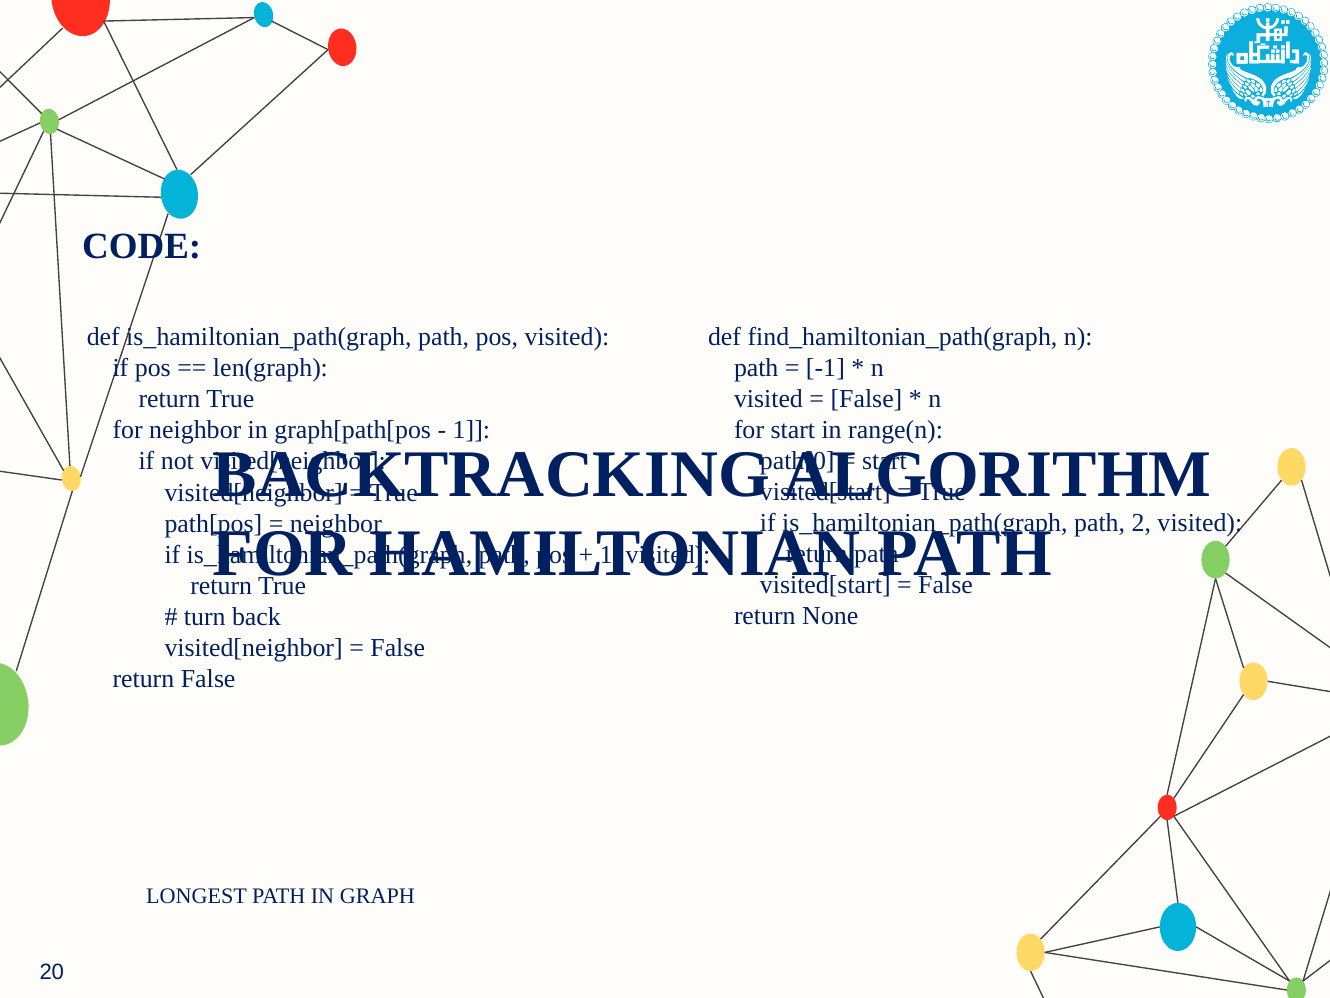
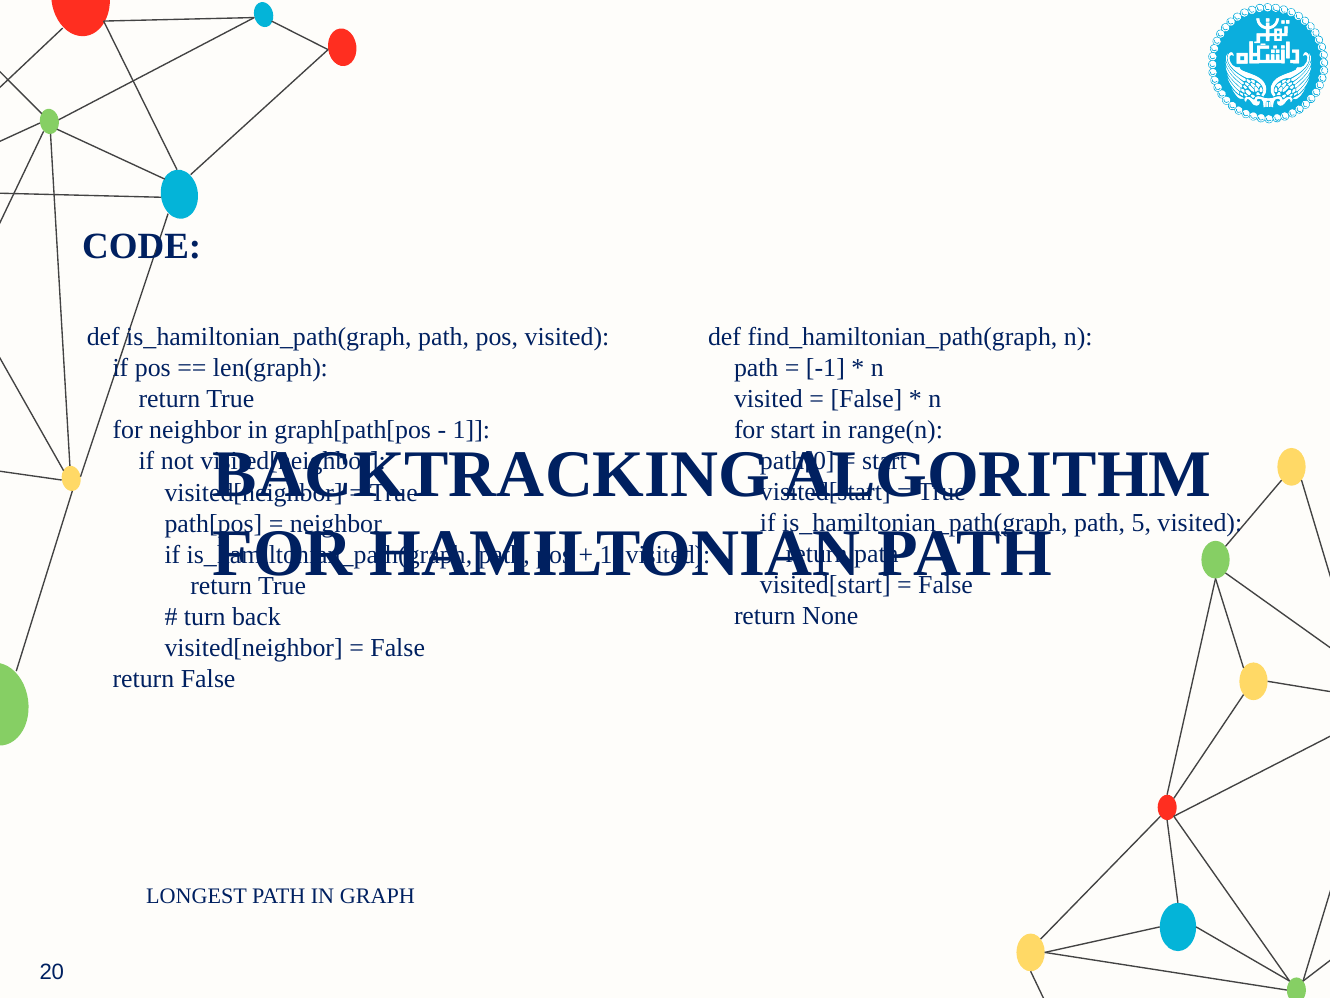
2: 2 -> 5
